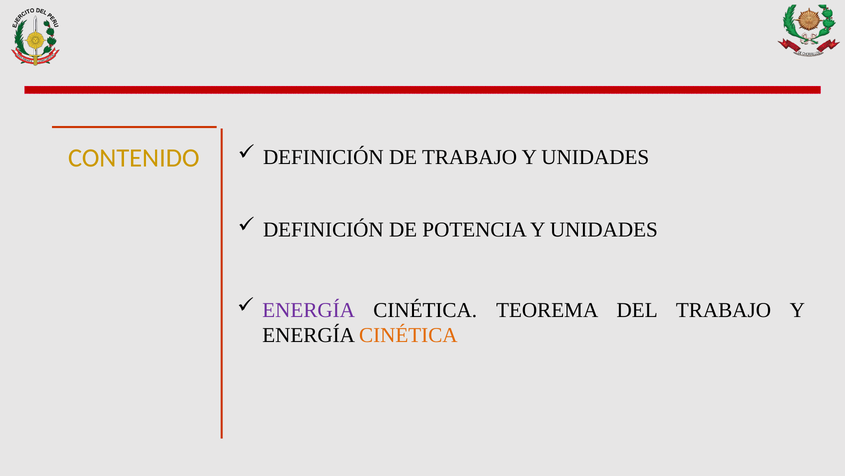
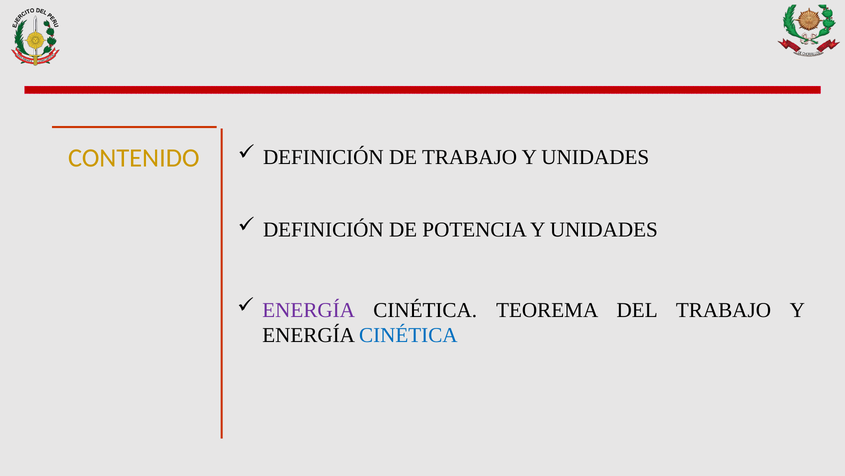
CINÉTICA at (408, 335) colour: orange -> blue
